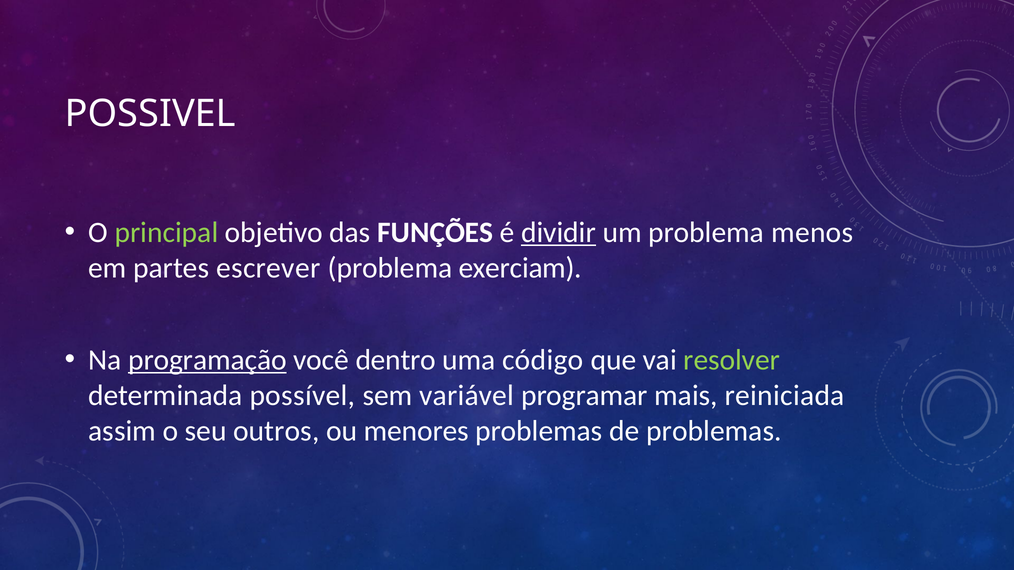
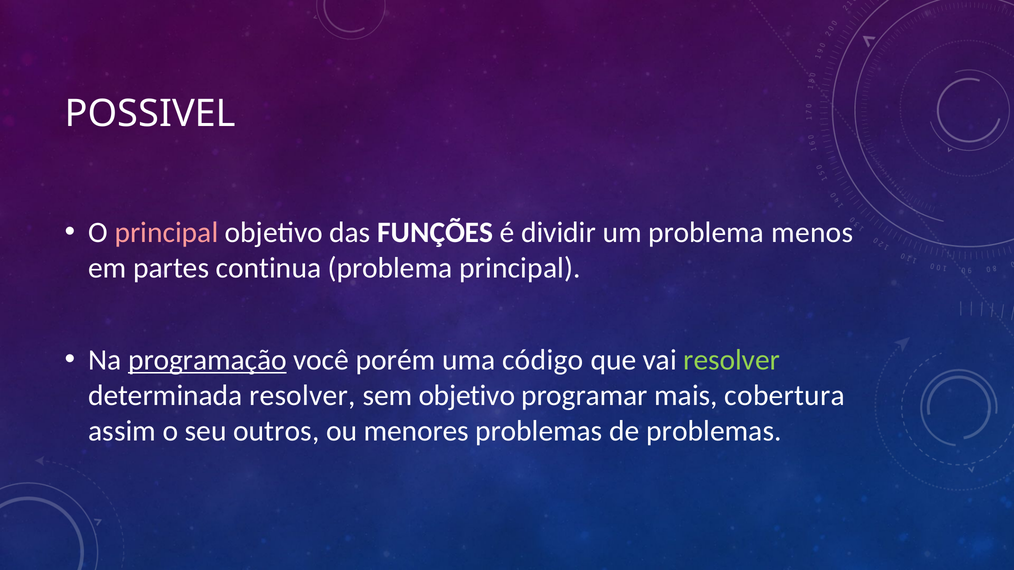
principal at (166, 233) colour: light green -> pink
dividir underline: present -> none
escrever: escrever -> continua
problema exerciam: exerciam -> principal
dentro: dentro -> porém
determinada possível: possível -> resolver
sem variável: variável -> objetivo
reiniciada: reiniciada -> cobertura
